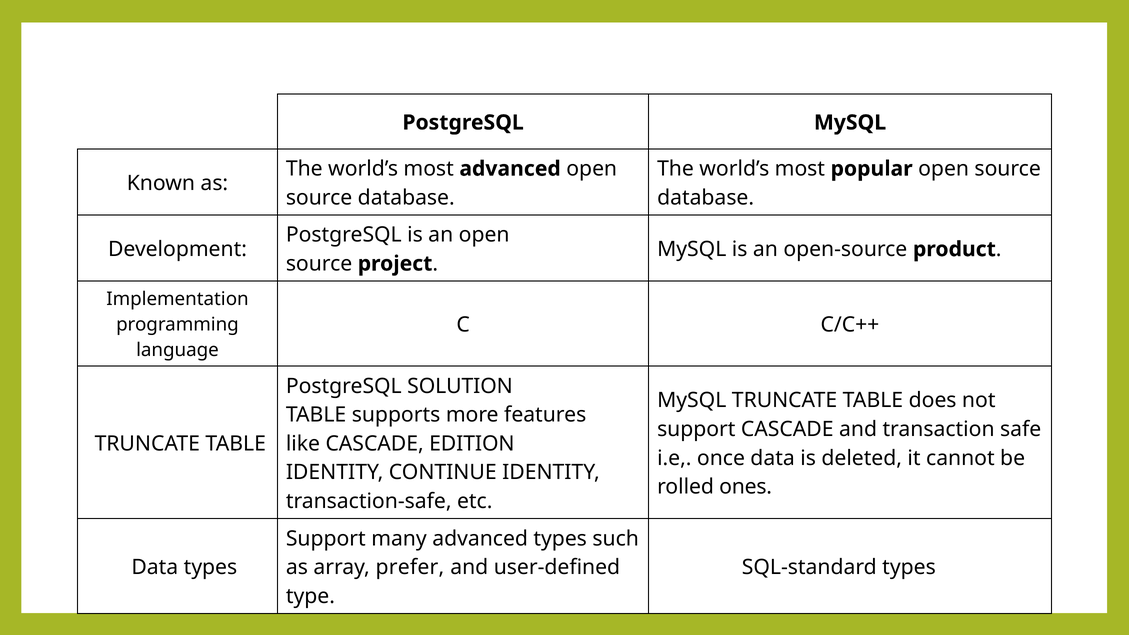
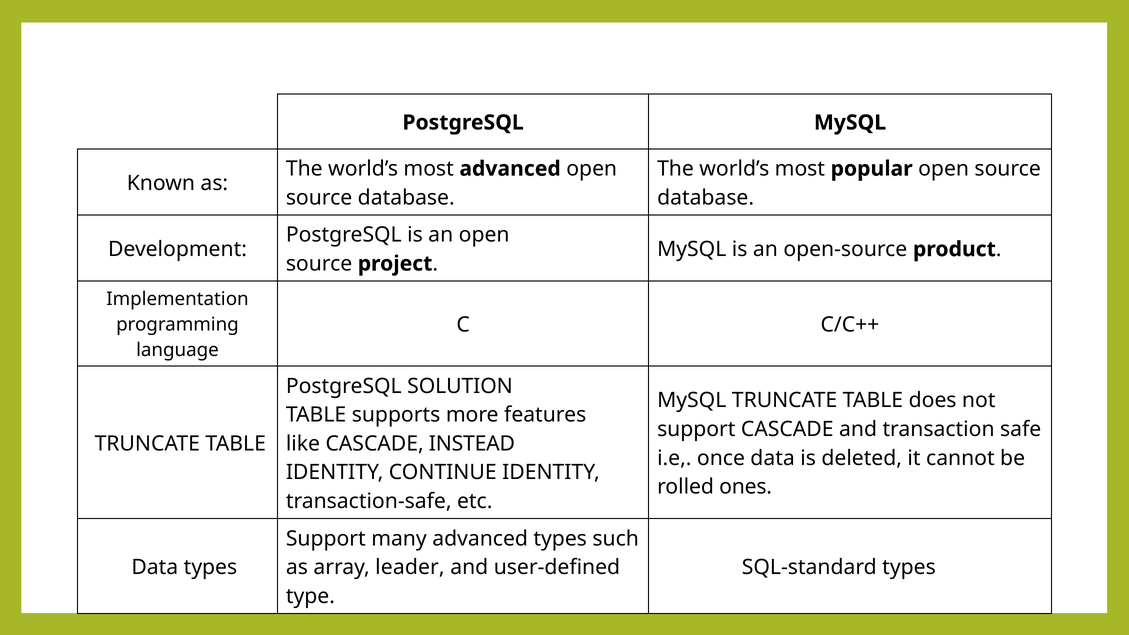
EDITION: EDITION -> INSTEAD
prefer: prefer -> leader
